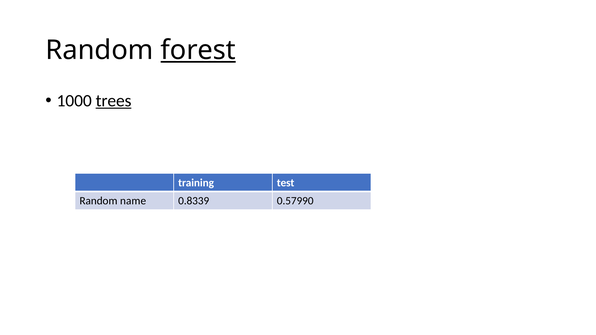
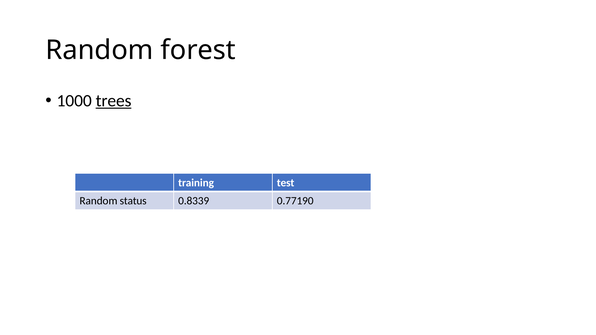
forest underline: present -> none
name: name -> status
0.57990: 0.57990 -> 0.77190
